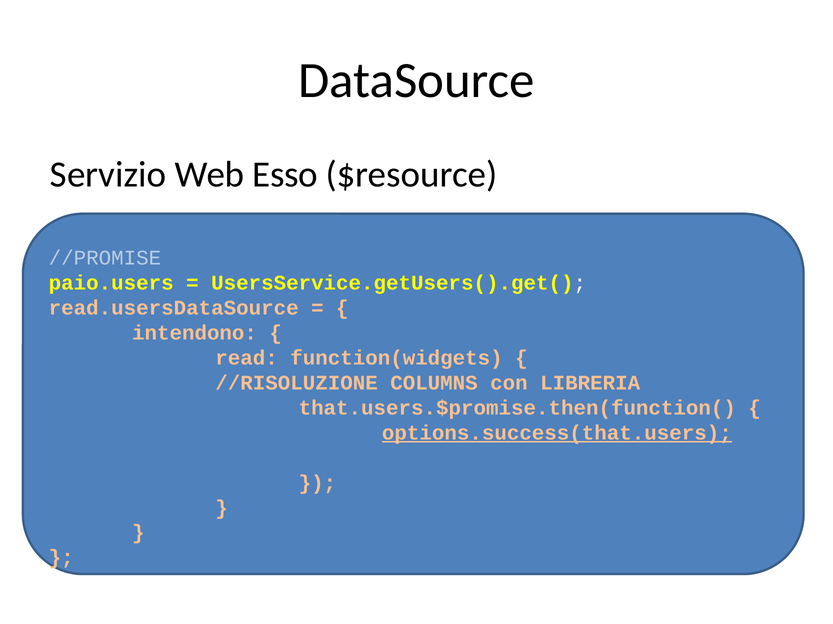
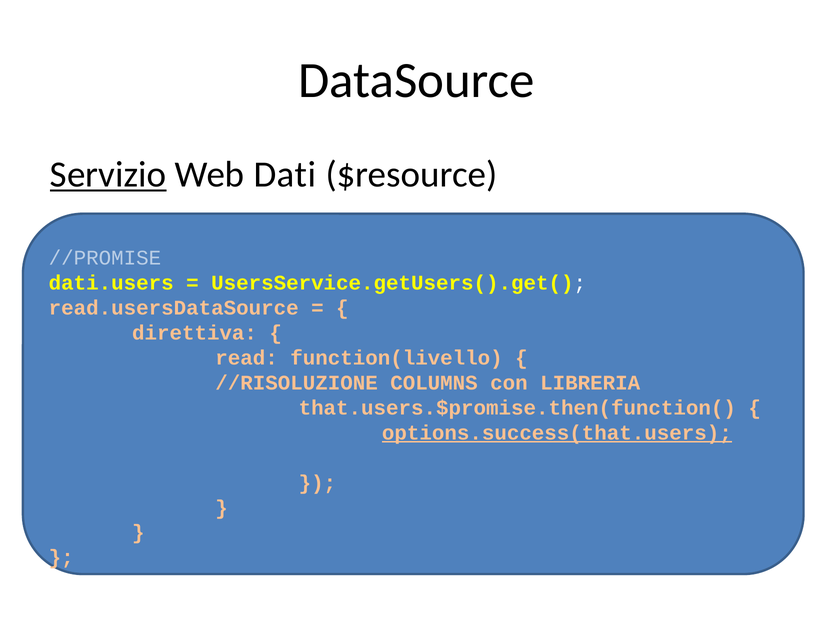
Servizio underline: none -> present
Esso: Esso -> Dati
paio.users: paio.users -> dati.users
intendono: intendono -> direttiva
function(widgets: function(widgets -> function(livello
